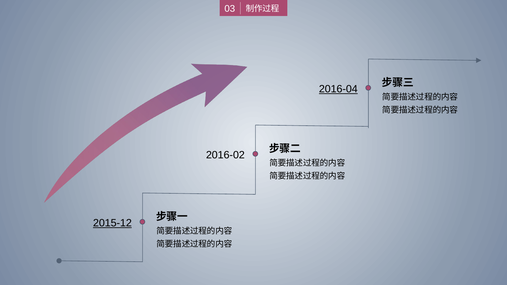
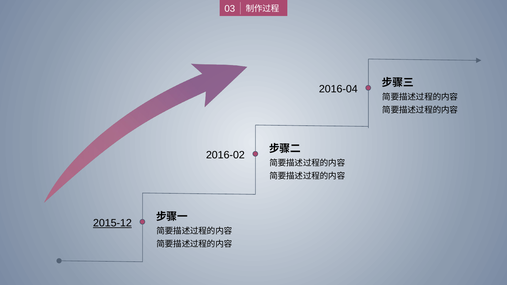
2016-04 underline: present -> none
